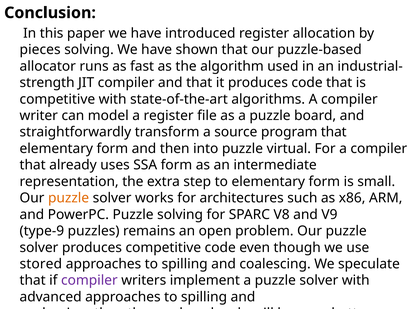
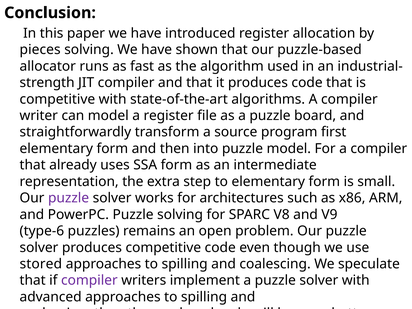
program that: that -> first
puzzle virtual: virtual -> model
puzzle at (69, 198) colour: orange -> purple
type-9: type-9 -> type-6
